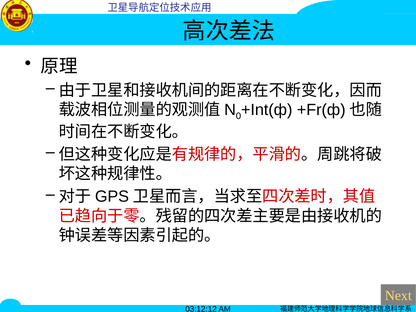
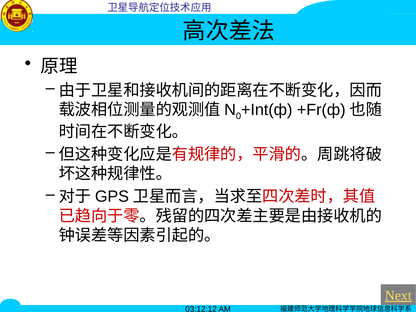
Next underline: none -> present
